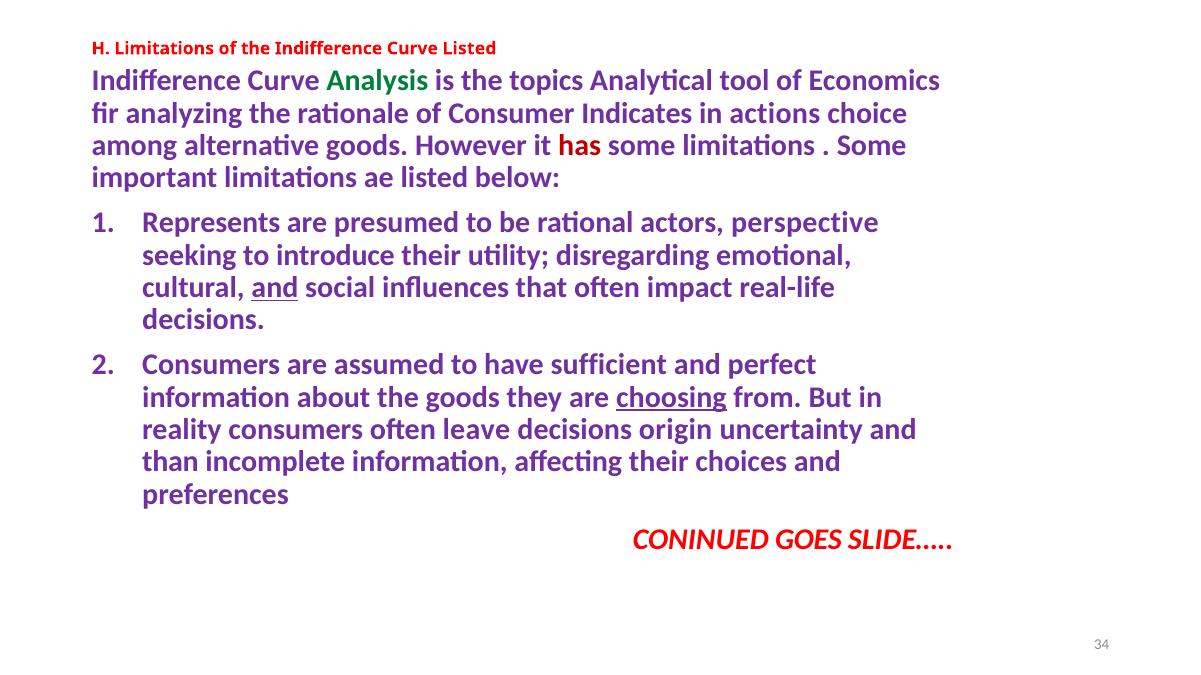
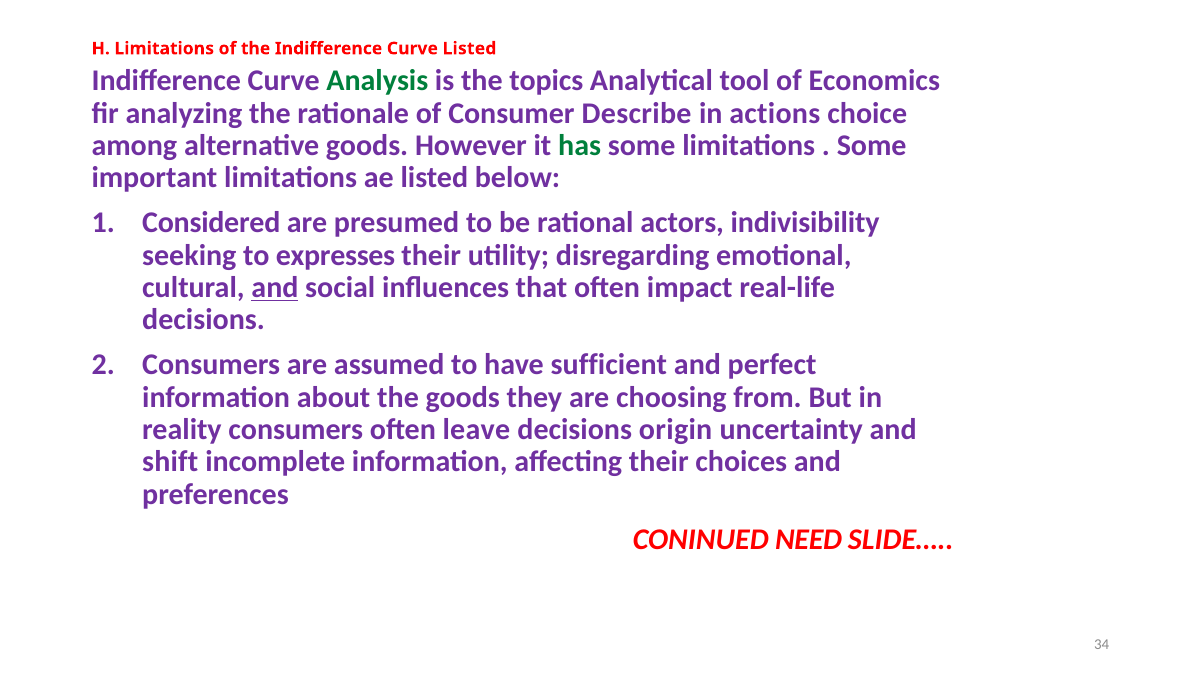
Indicates: Indicates -> Describe
has colour: red -> green
Represents: Represents -> Considered
perspective: perspective -> indivisibility
introduce: introduce -> expresses
choosing underline: present -> none
than: than -> shift
GOES: GOES -> NEED
